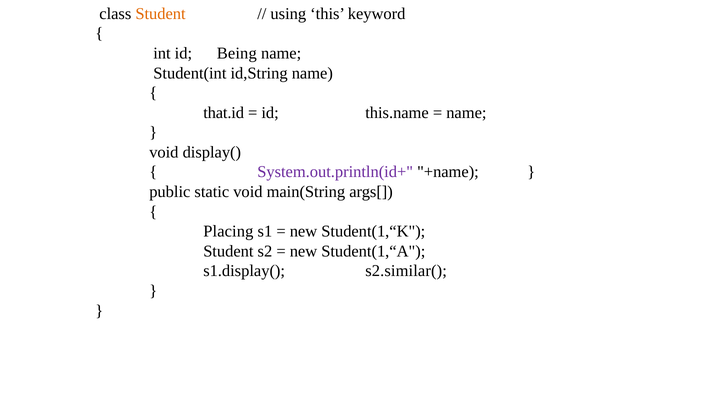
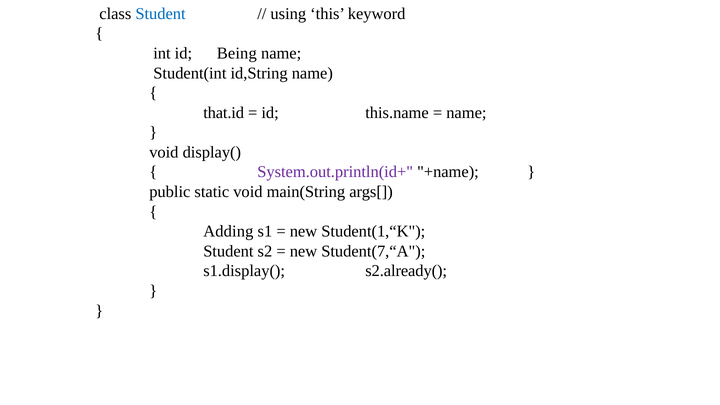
Student at (161, 14) colour: orange -> blue
Placing: Placing -> Adding
Student(1,“A: Student(1,“A -> Student(7,“A
s2.similar(: s2.similar( -> s2.already(
